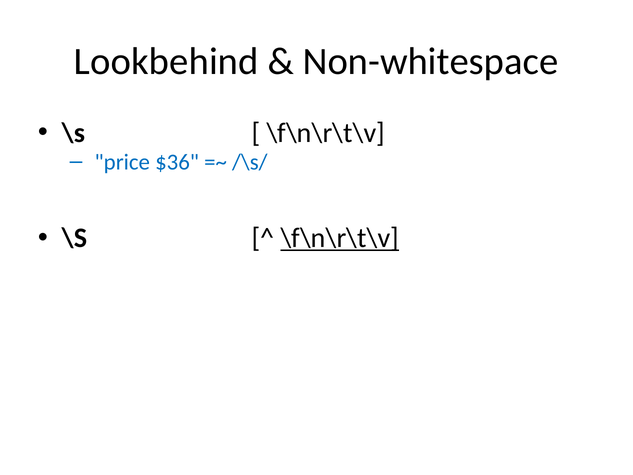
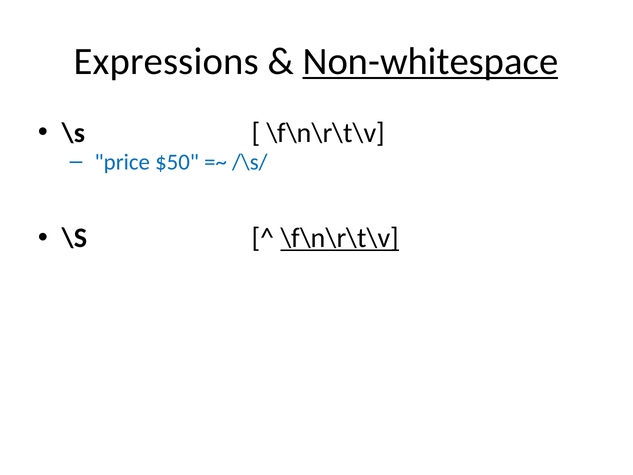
Lookbehind: Lookbehind -> Expressions
Non-whitespace underline: none -> present
$36: $36 -> $50
